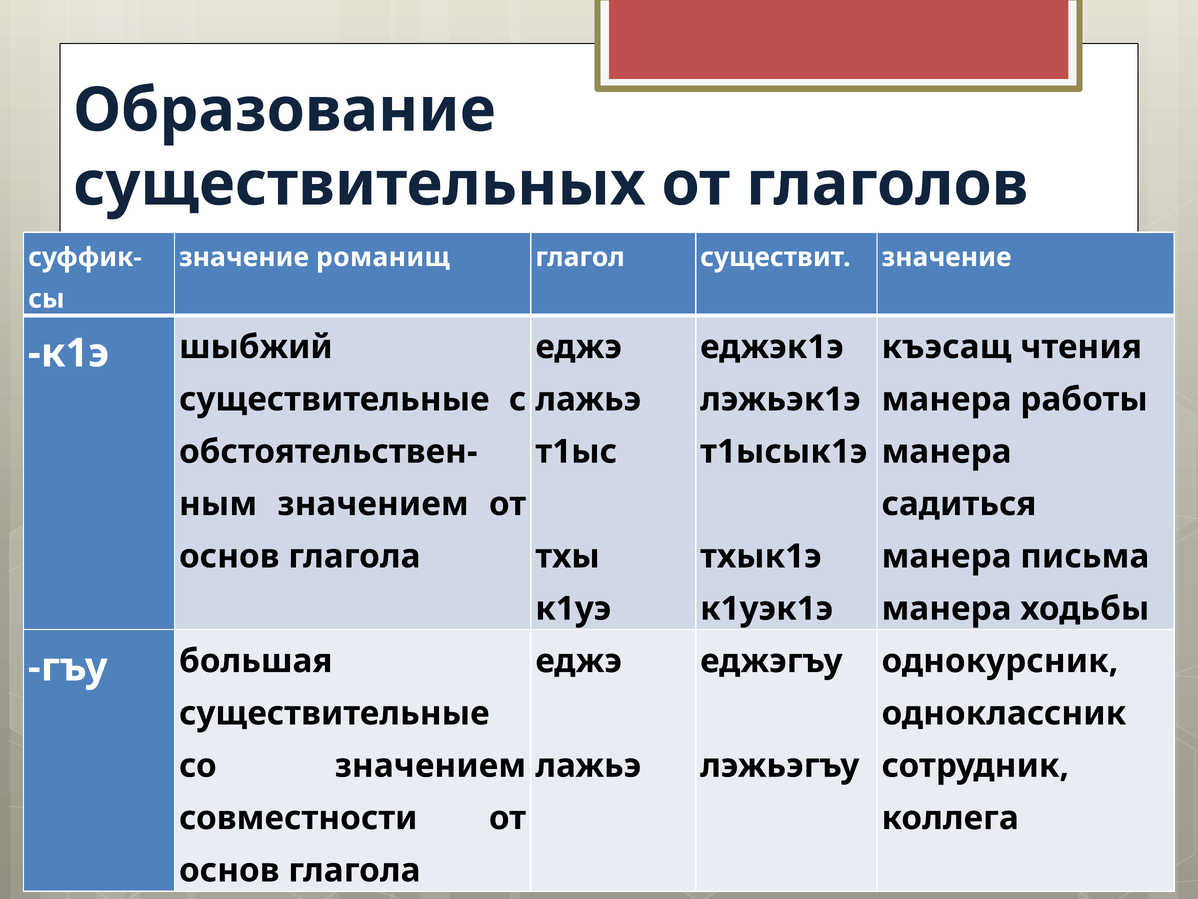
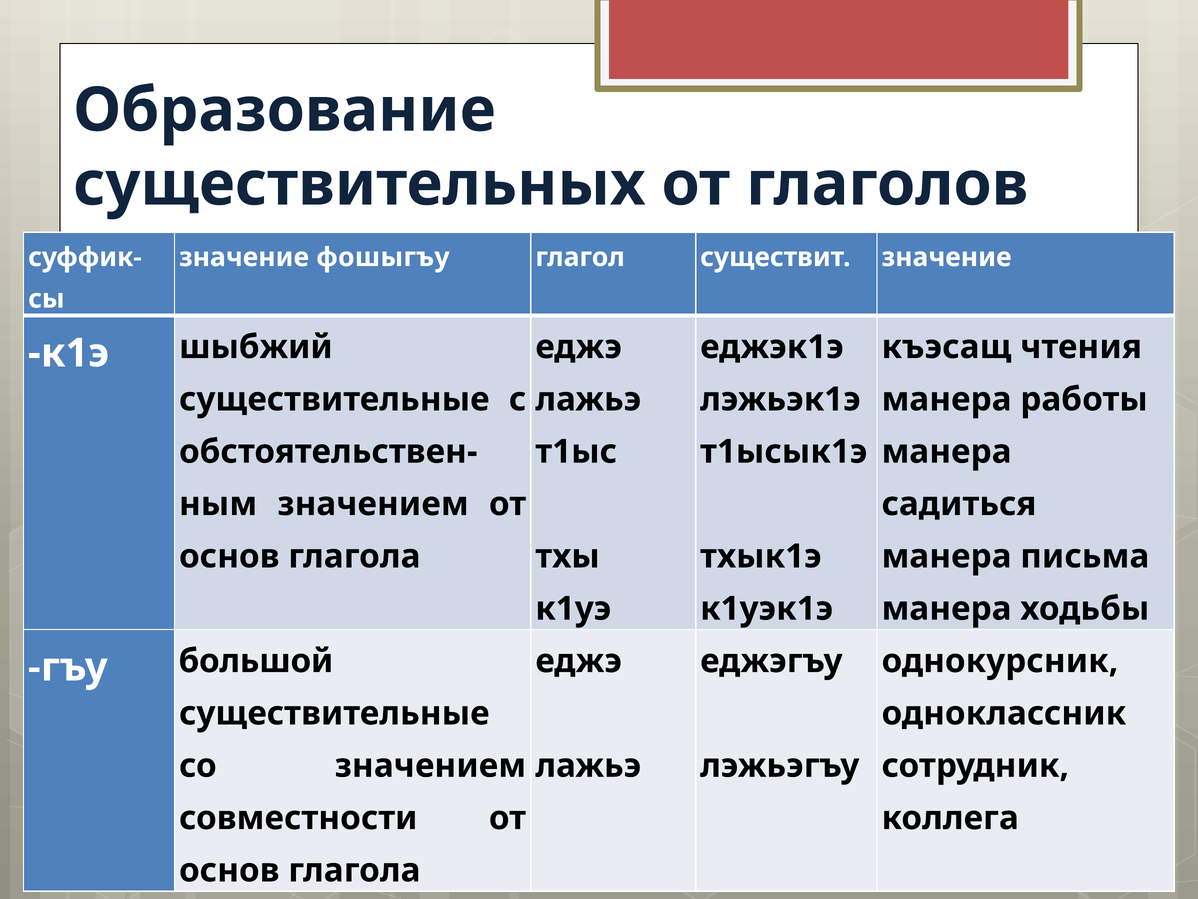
романищ: романищ -> фошыгъу
большая: большая -> большой
